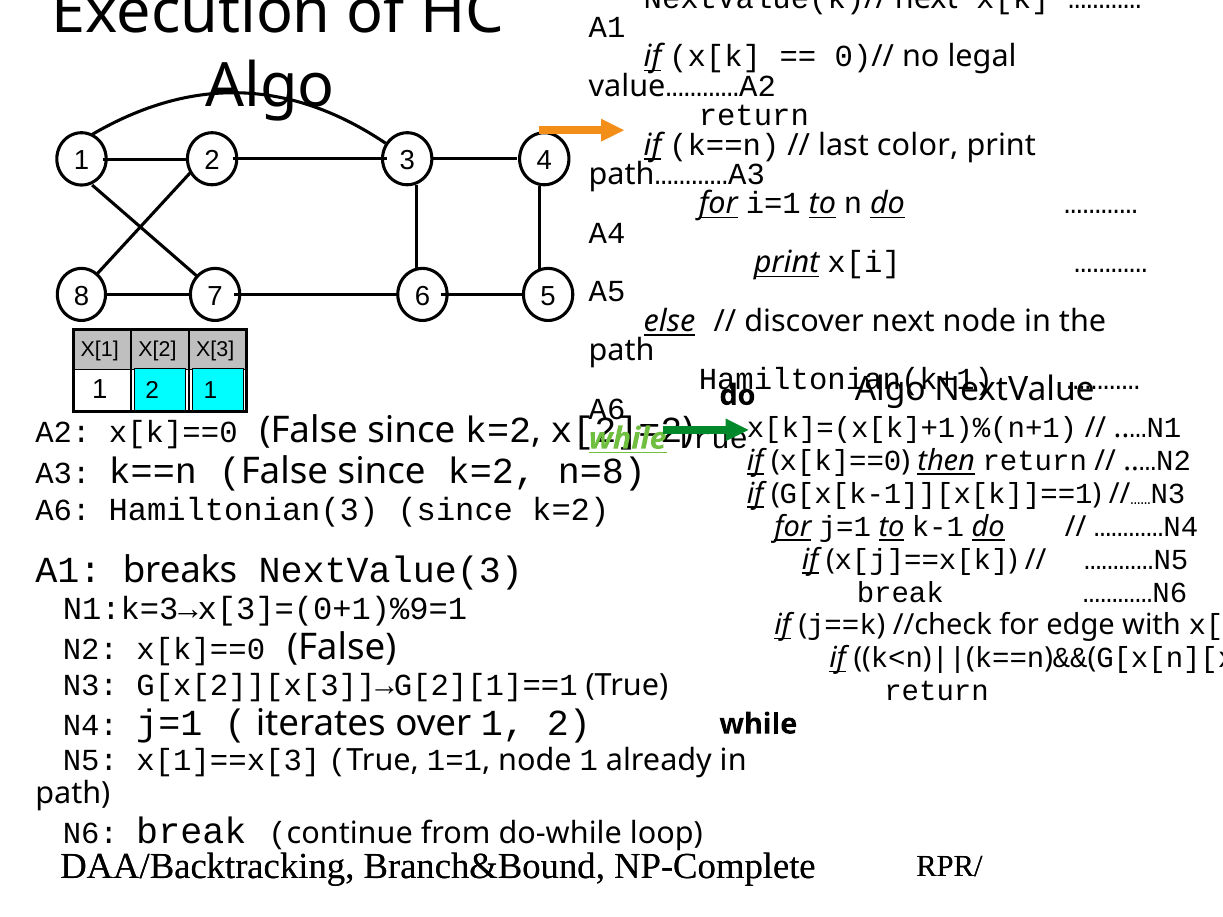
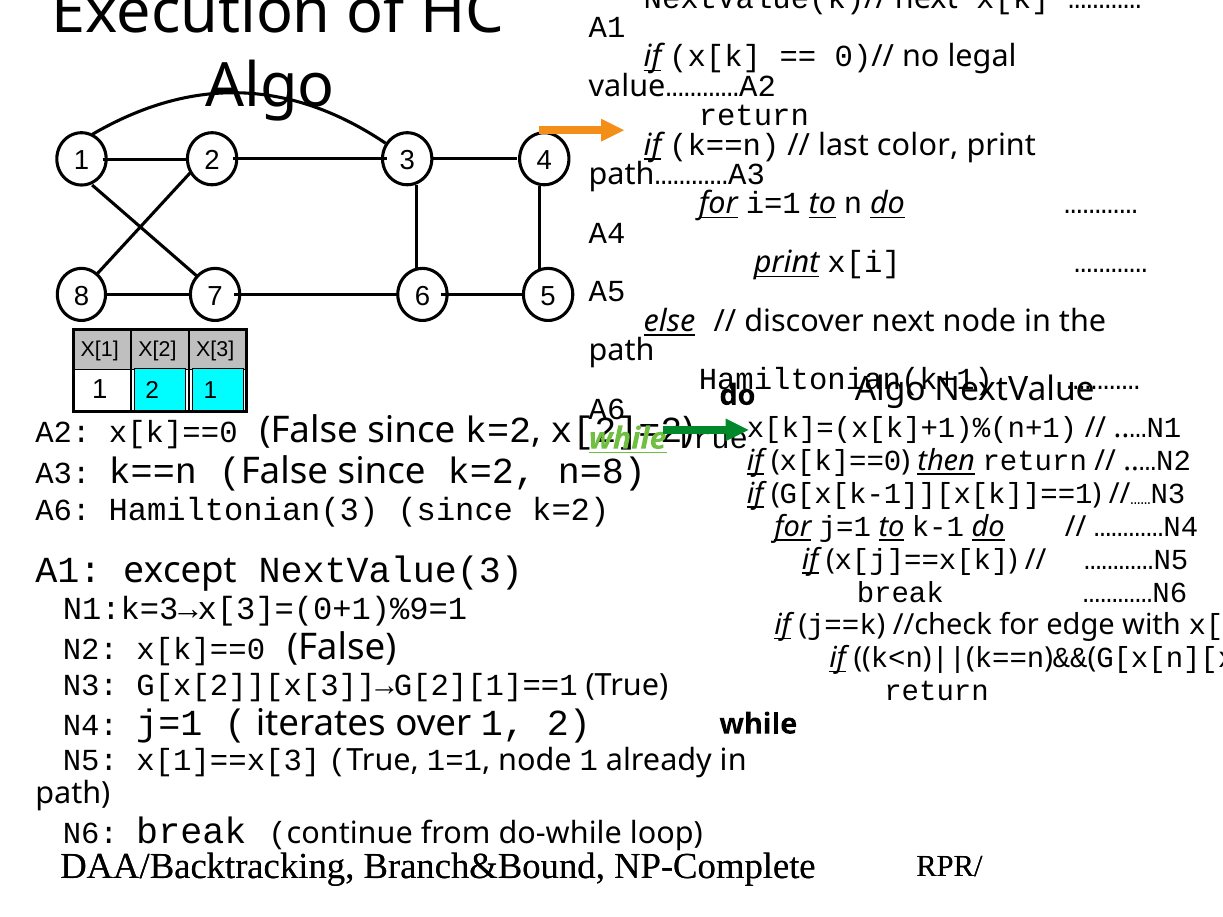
breaks: breaks -> except
